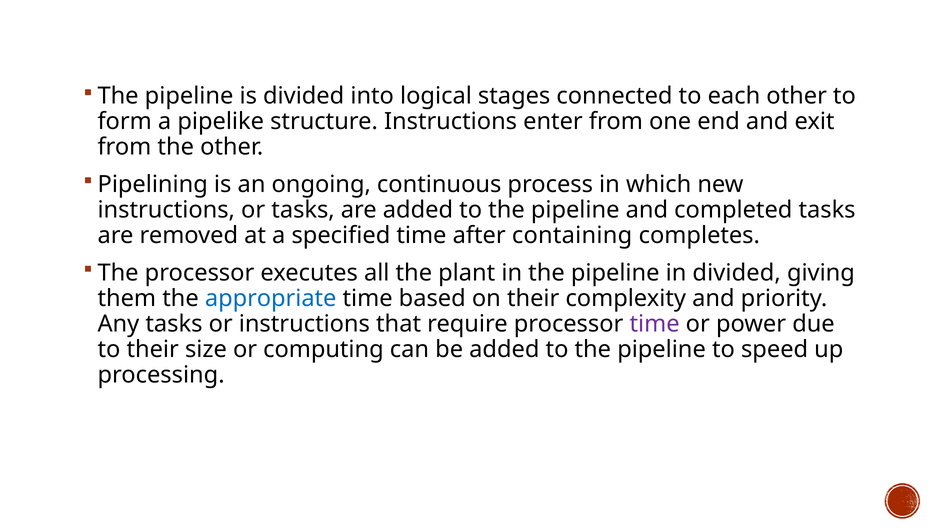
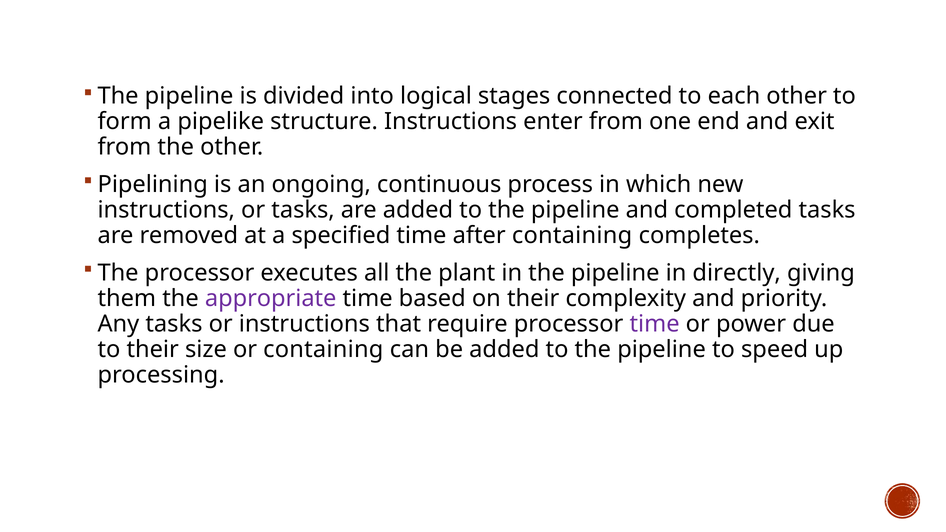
in divided: divided -> directly
appropriate colour: blue -> purple
or computing: computing -> containing
